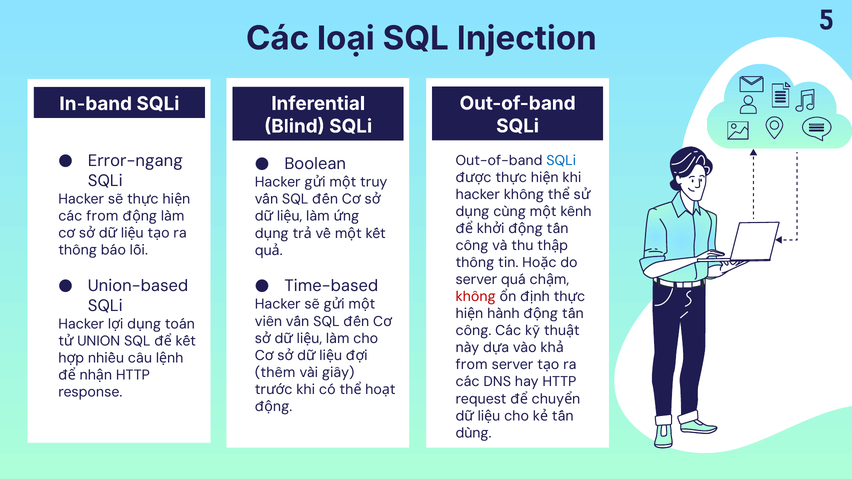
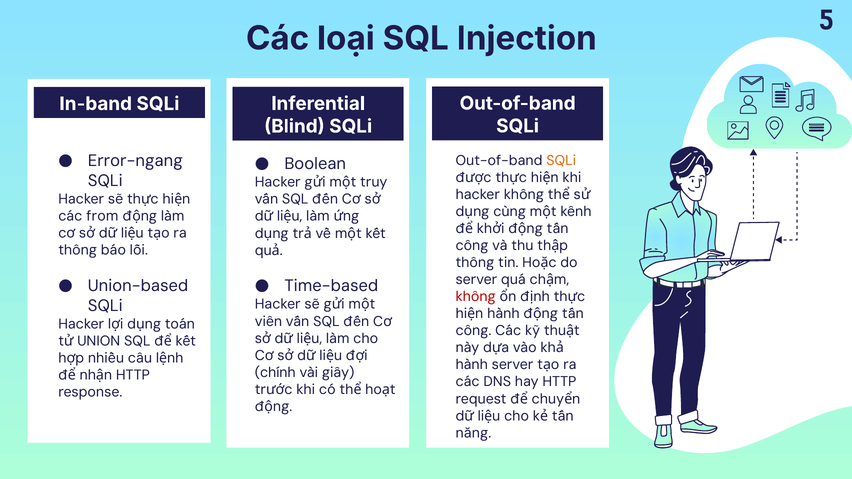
SQLi at (561, 160) colour: blue -> orange
from at (472, 365): from -> hành
thêm: thêm -> chính
dùng: dùng -> năng
